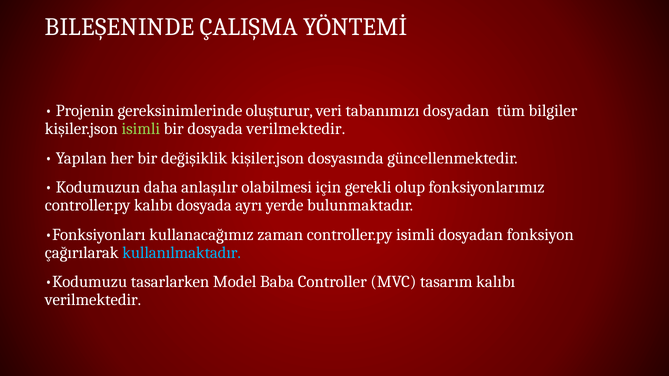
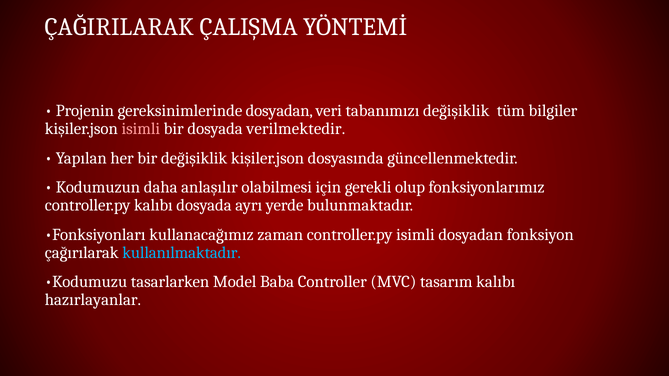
BILEŞENINDE: BILEŞENINDE -> ÇAĞIRILARAK
gereksinimlerinde oluşturur: oluşturur -> dosyadan
tabanımızı dosyadan: dosyadan -> değişiklik
isimli at (141, 129) colour: light green -> pink
verilmektedir at (93, 300): verilmektedir -> hazırlayanlar
